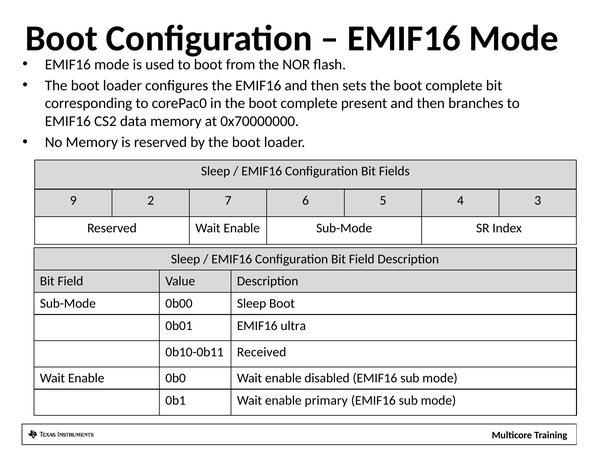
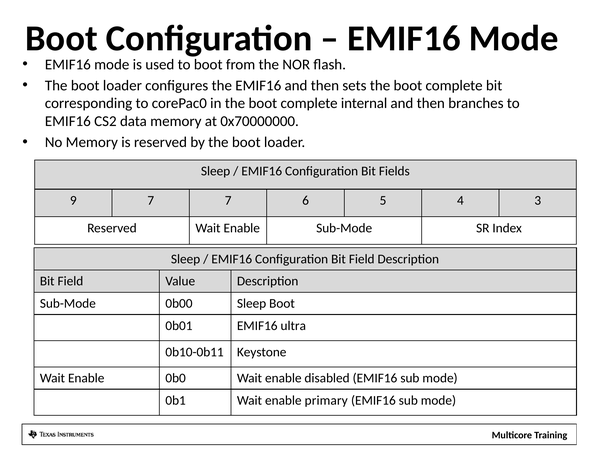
present: present -> internal
9 2: 2 -> 7
Received: Received -> Keystone
